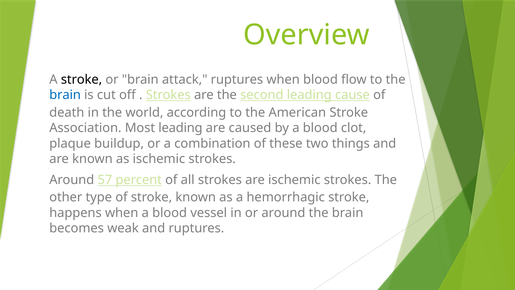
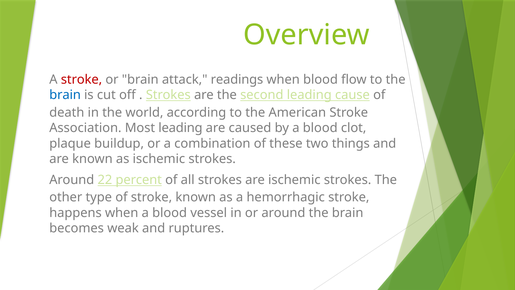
stroke at (81, 79) colour: black -> red
attack ruptures: ruptures -> readings
57: 57 -> 22
